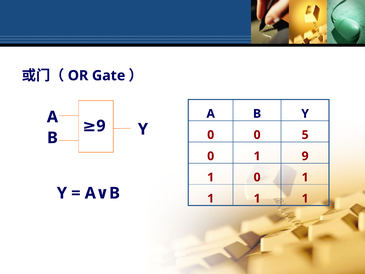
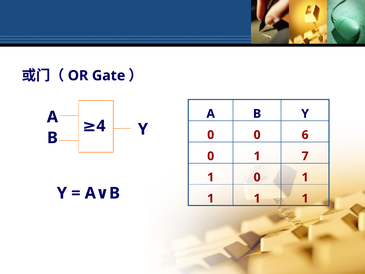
9 at (101, 126): 9 -> 4
5: 5 -> 6
1 9: 9 -> 7
